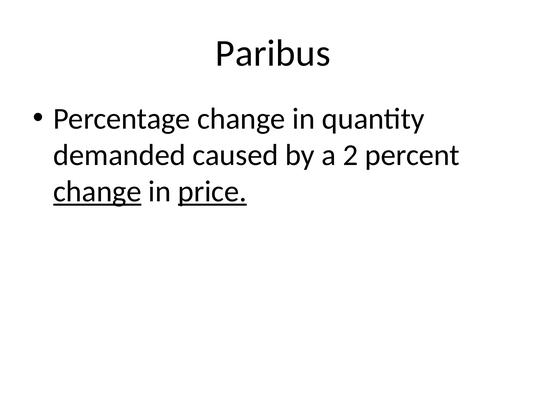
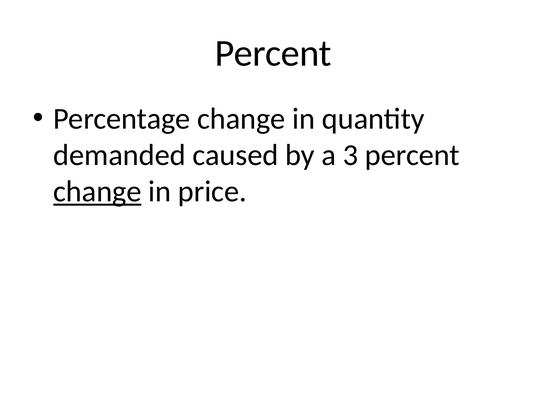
Paribus at (273, 53): Paribus -> Percent
2: 2 -> 3
price underline: present -> none
